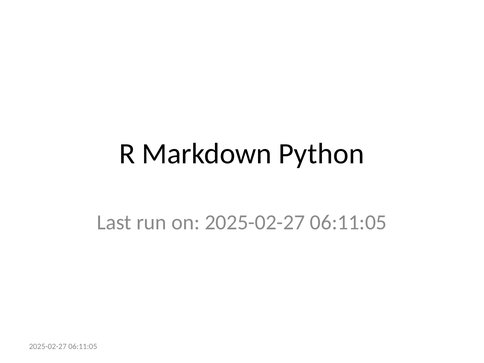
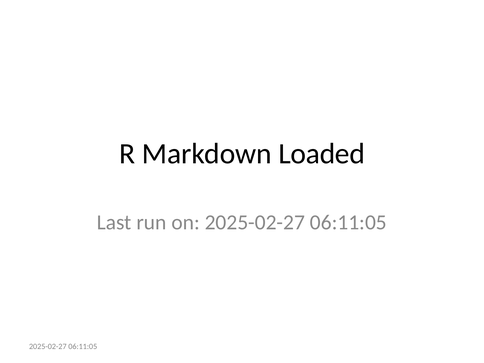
Python: Python -> Loaded
